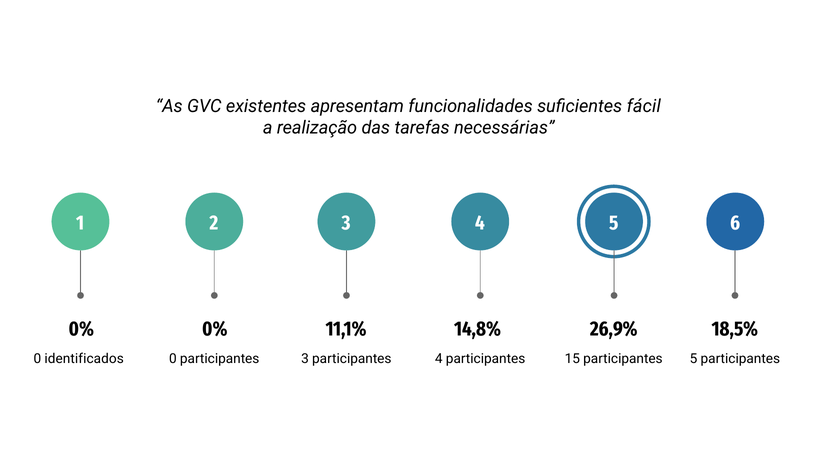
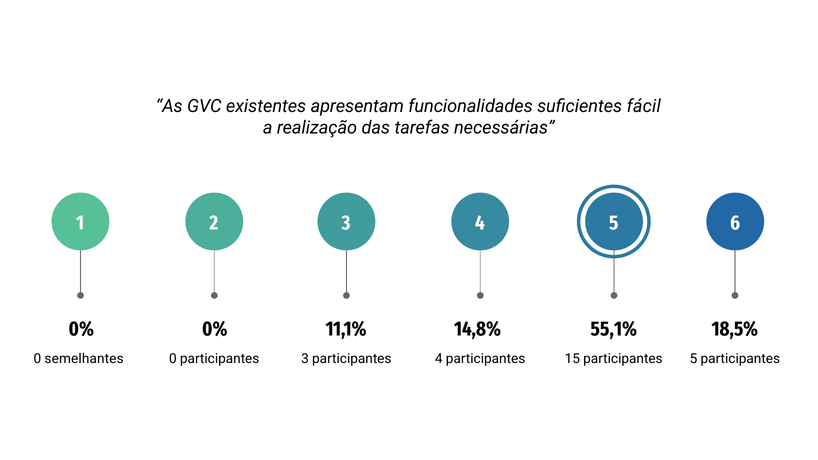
26,9%: 26,9% -> 55,1%
identificados: identificados -> semelhantes
